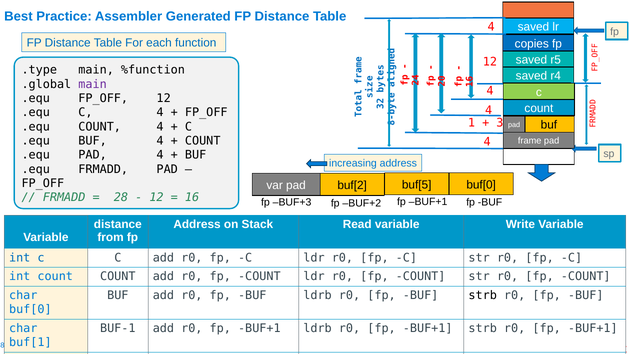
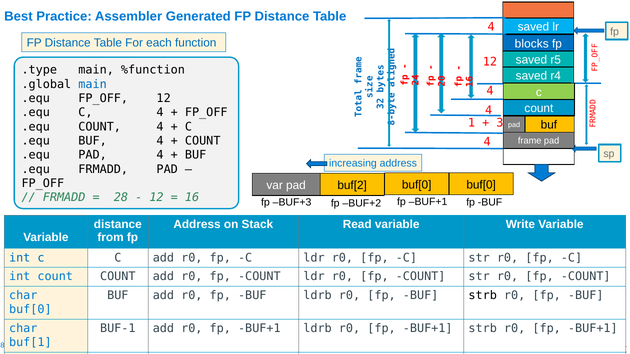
copies: copies -> blocks
main at (93, 84) colour: purple -> blue
buf[2 buf[5: buf[5 -> buf[0
